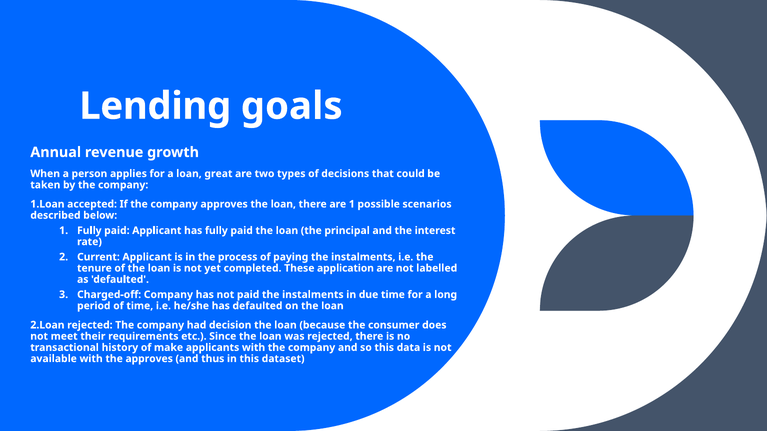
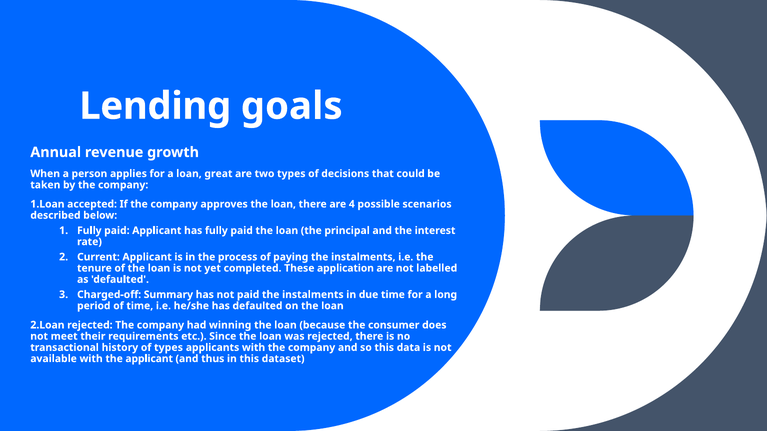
are 1: 1 -> 4
Charged-off Company: Company -> Summary
decision: decision -> winning
of make: make -> types
the approves: approves -> applicant
